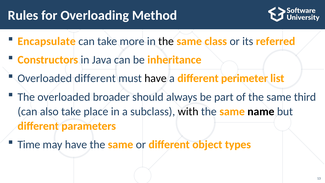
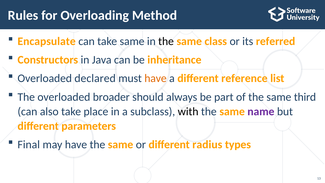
take more: more -> same
Overloaded different: different -> declared
have at (156, 78) colour: black -> orange
perimeter: perimeter -> reference
name colour: black -> purple
Time: Time -> Final
object: object -> radius
